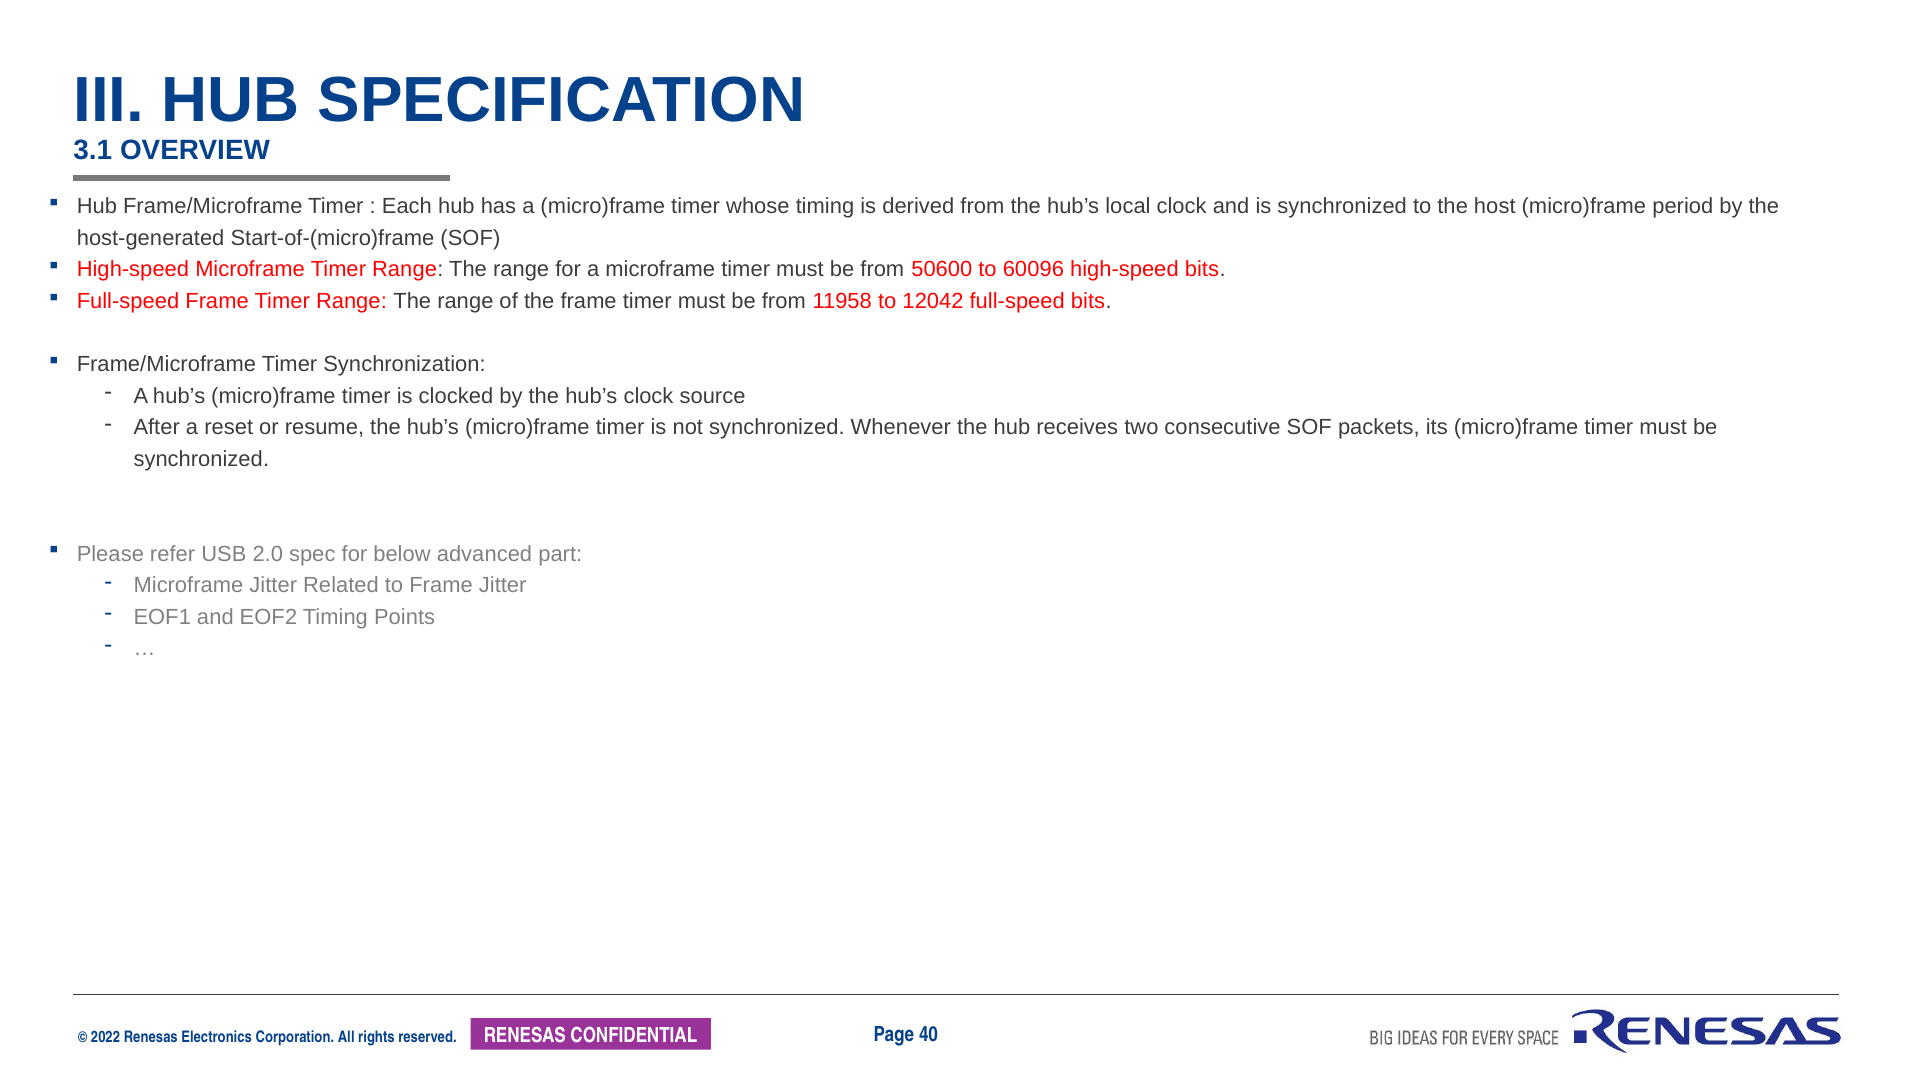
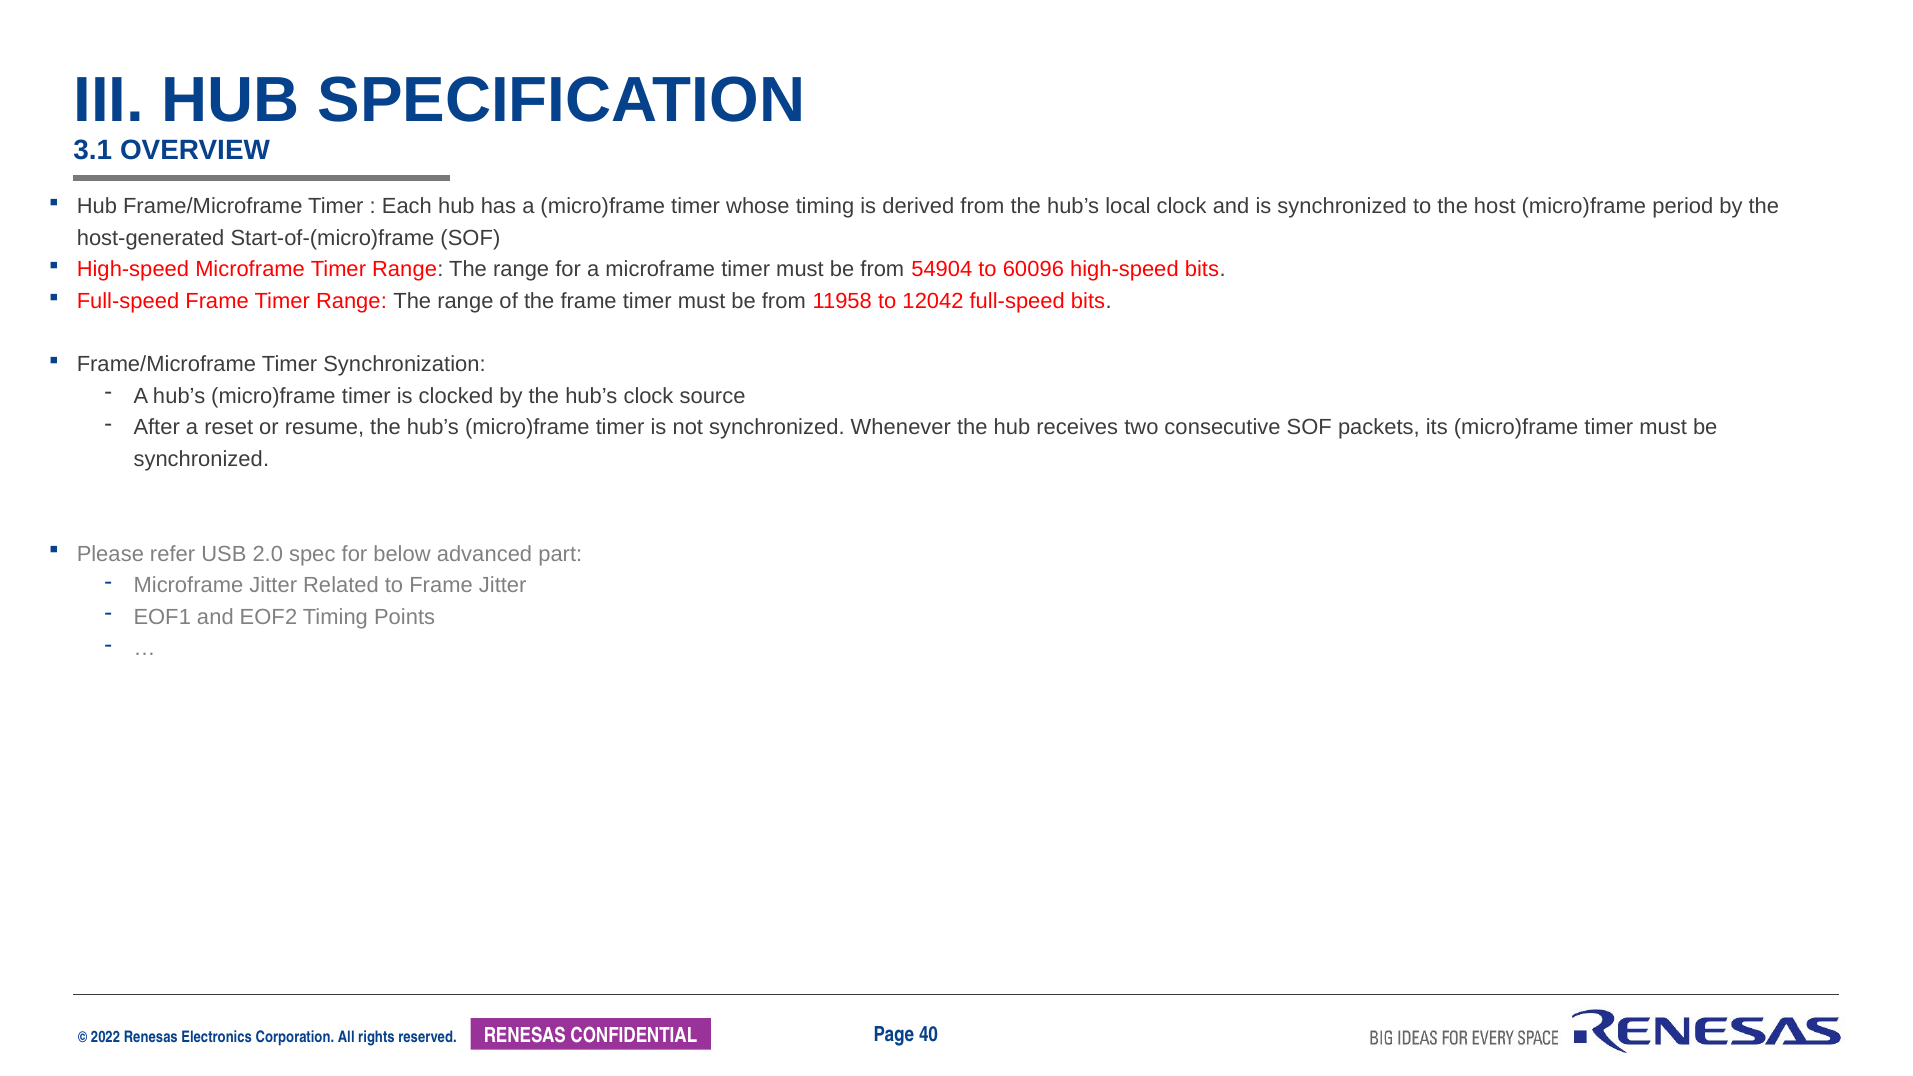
50600: 50600 -> 54904
